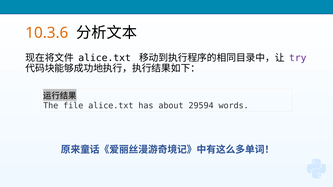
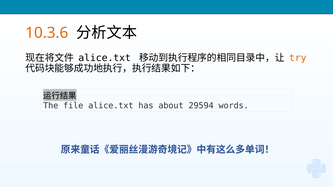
try colour: purple -> orange
